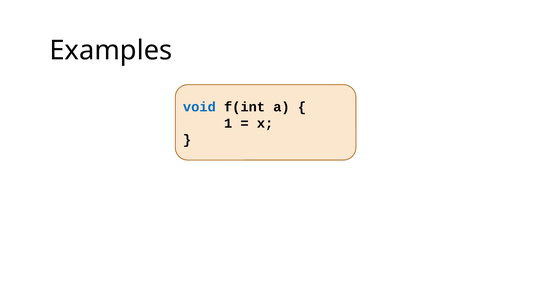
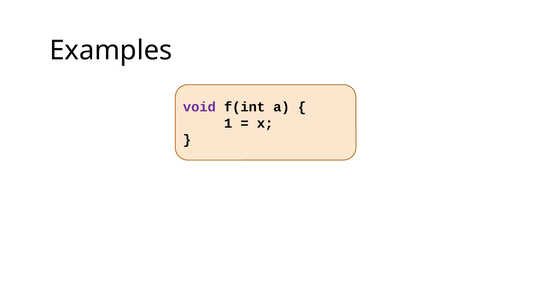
void colour: blue -> purple
